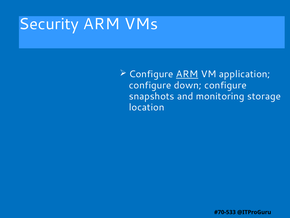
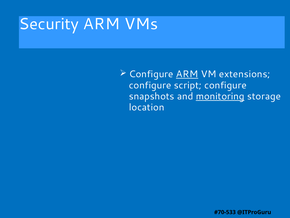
application: application -> extensions
down: down -> script
monitoring underline: none -> present
